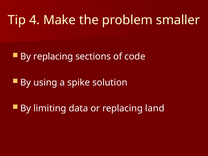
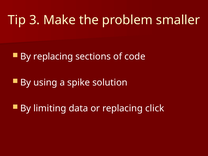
4: 4 -> 3
land: land -> click
